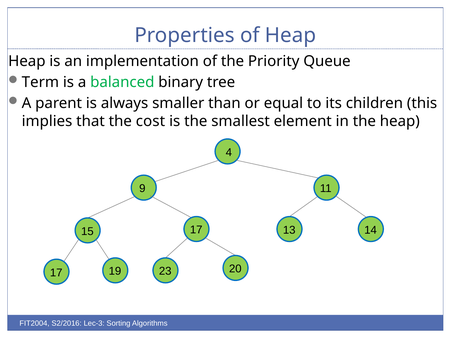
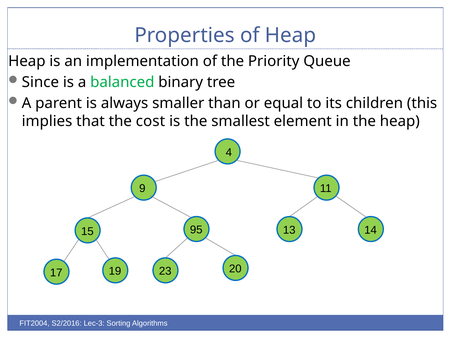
Term: Term -> Since
15 17: 17 -> 95
